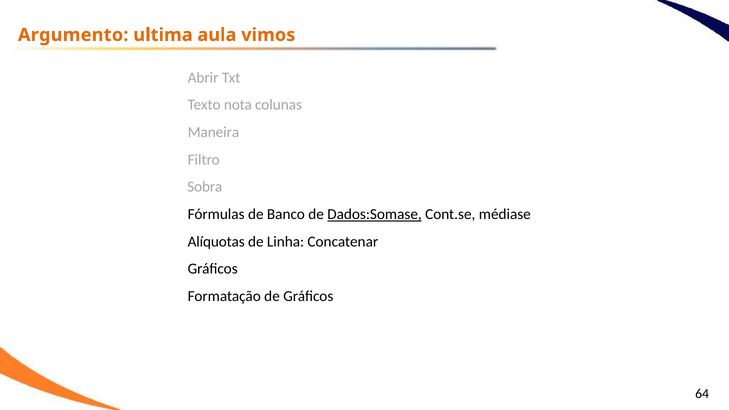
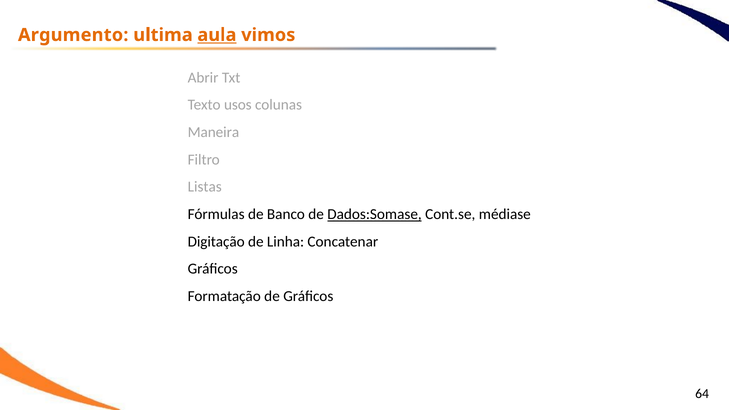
aula underline: none -> present
nota: nota -> usos
Sobra: Sobra -> Listas
Alíquotas: Alíquotas -> Digitação
